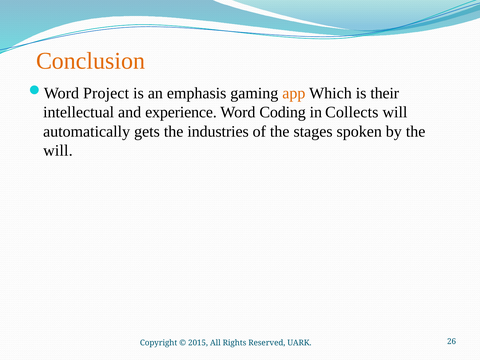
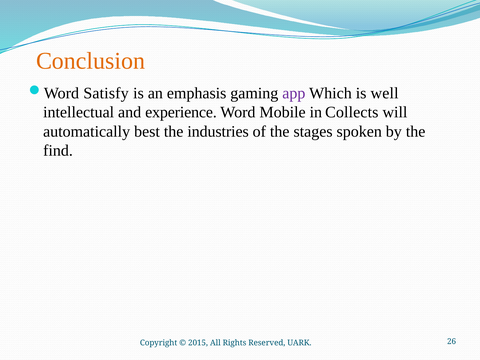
Project: Project -> Satisfy
app colour: orange -> purple
their: their -> well
Coding: Coding -> Mobile
gets: gets -> best
will at (58, 151): will -> find
